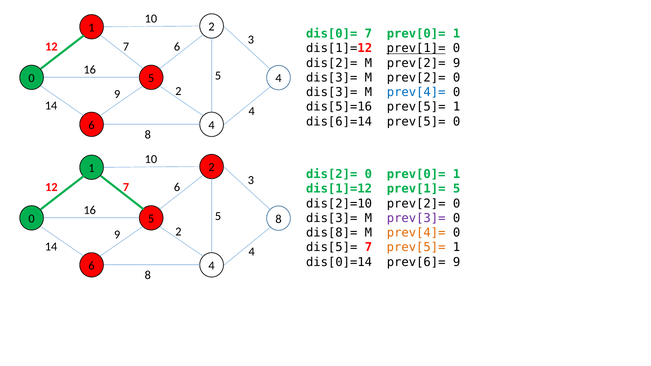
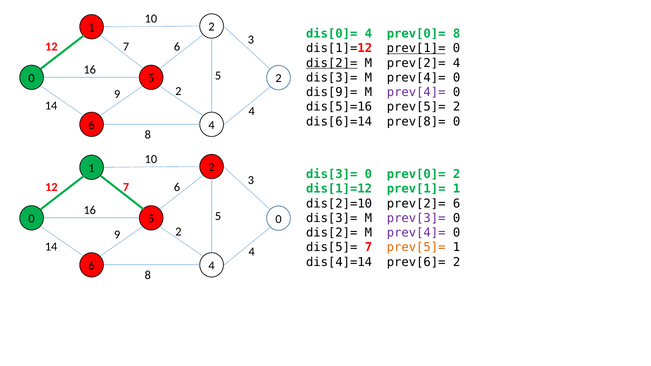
dis[0]= 7: 7 -> 4
1 at (457, 34): 1 -> 8
dis[2]= at (332, 63) underline: none -> present
prev[2]= 9: 9 -> 4
dis[3]= M prev[2]=: prev[2]= -> prev[4]=
5 4: 4 -> 2
dis[3]= at (332, 92): dis[3]= -> dis[9]=
prev[4]= at (416, 92) colour: blue -> purple
dis[5]=16 prev[5]= 1: 1 -> 2
dis[6]=14 prev[5]=: prev[5]= -> prev[8]=
dis[2]= at (332, 174): dis[2]= -> dis[3]=
0 prev[0]= 1: 1 -> 2
prev[1]= 5: 5 -> 1
dis[2]=10 prev[2]= 0: 0 -> 6
5 8: 8 -> 0
dis[8]= at (332, 233): dis[8]= -> dis[2]=
prev[4]= at (416, 233) colour: orange -> purple
dis[0]=14: dis[0]=14 -> dis[4]=14
prev[6]= 9: 9 -> 2
